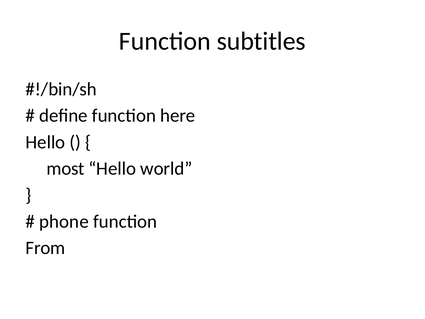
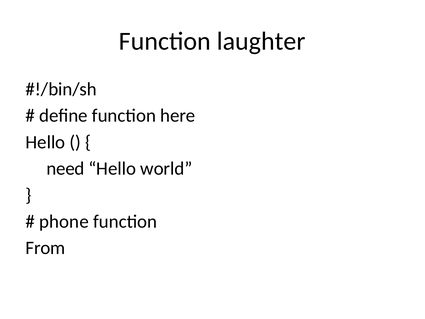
subtitles: subtitles -> laughter
most: most -> need
